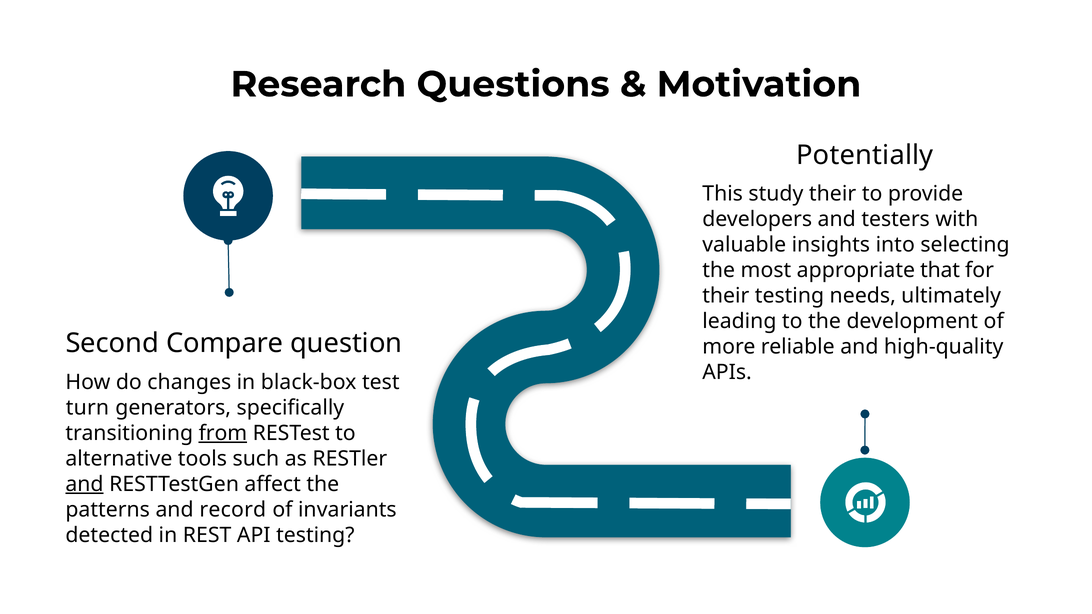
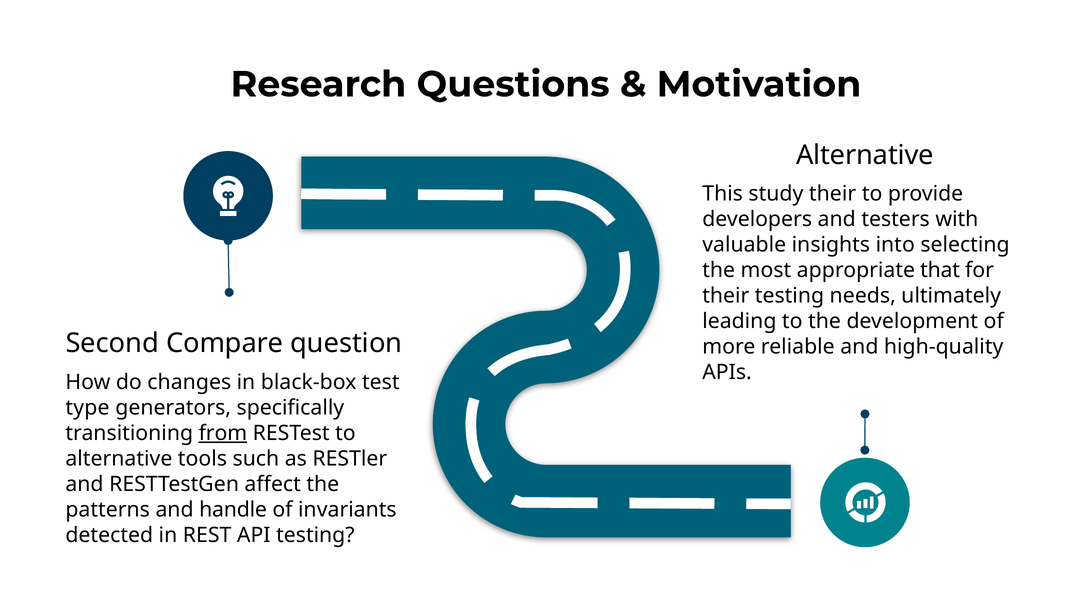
Potentially at (865, 156): Potentially -> Alternative
turn: turn -> type
and at (84, 484) underline: present -> none
record: record -> handle
